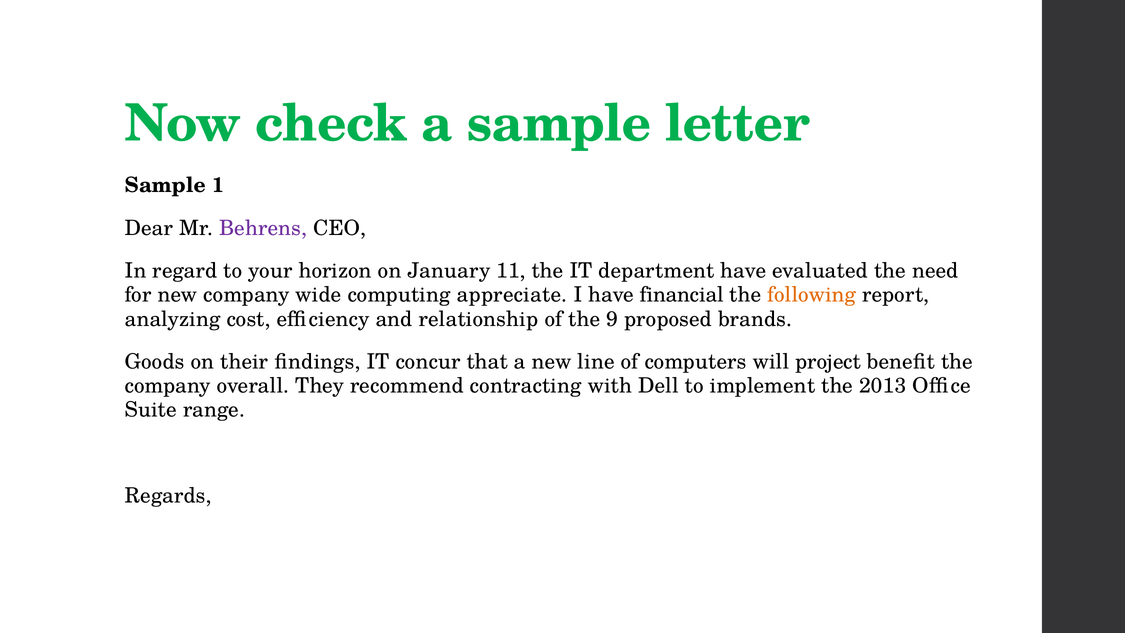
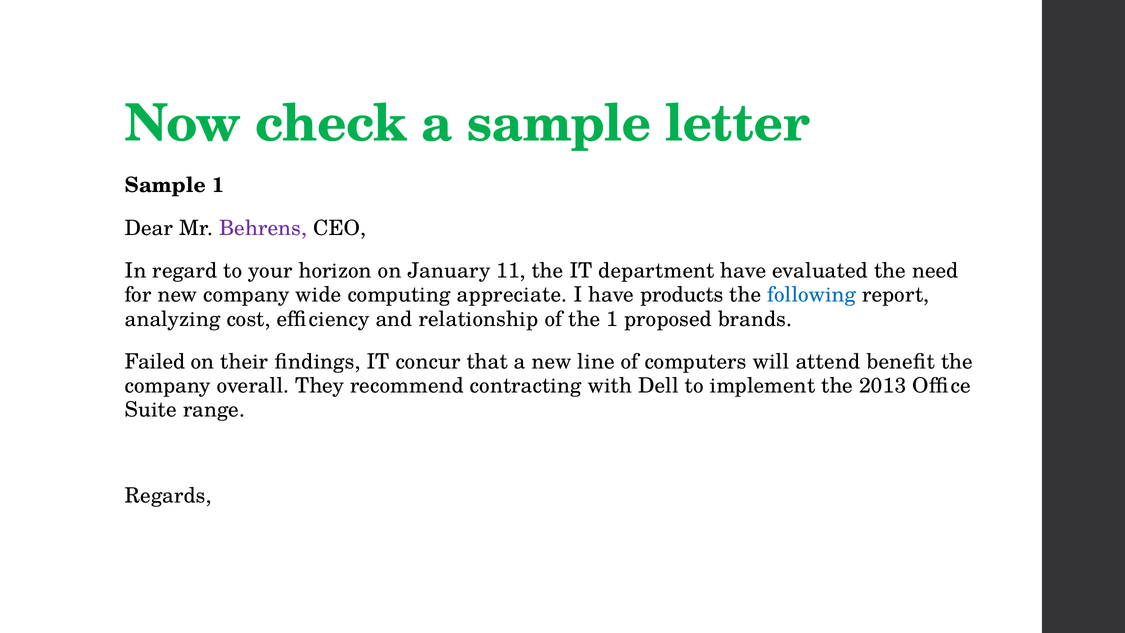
financial: financial -> products
following colour: orange -> blue
the 9: 9 -> 1
Goods: Goods -> Failed
project: project -> attend
